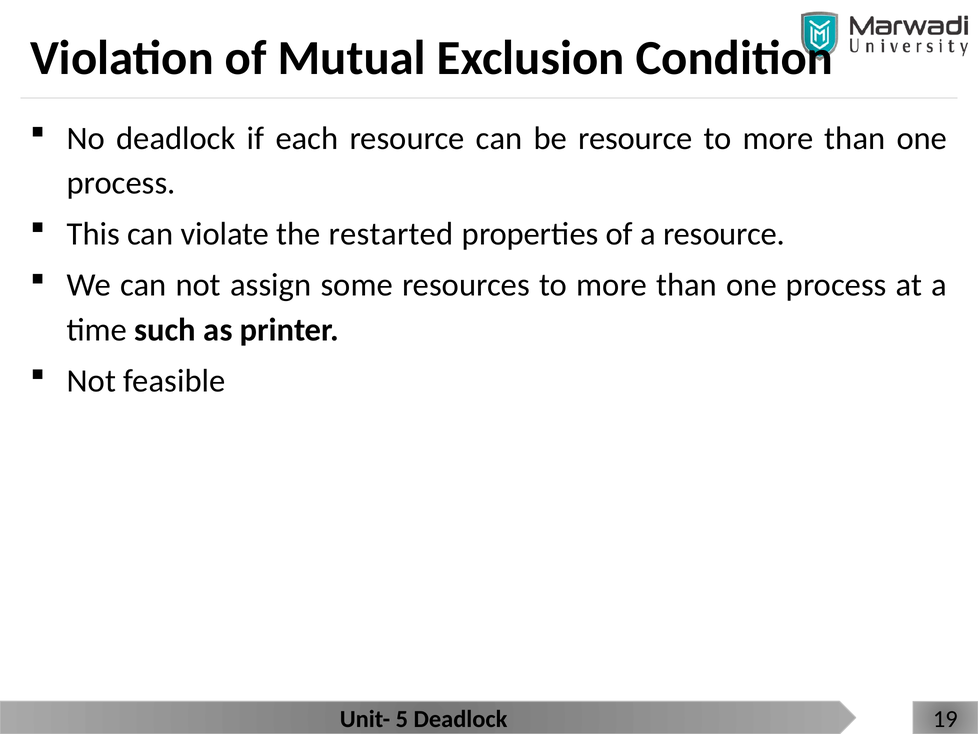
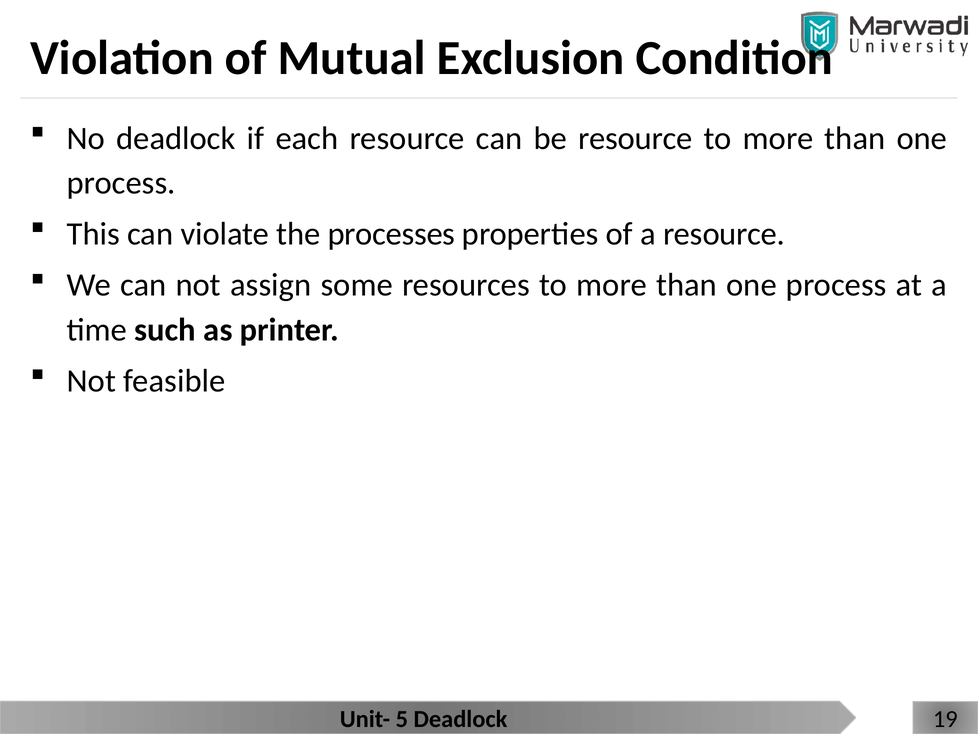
restarted: restarted -> processes
